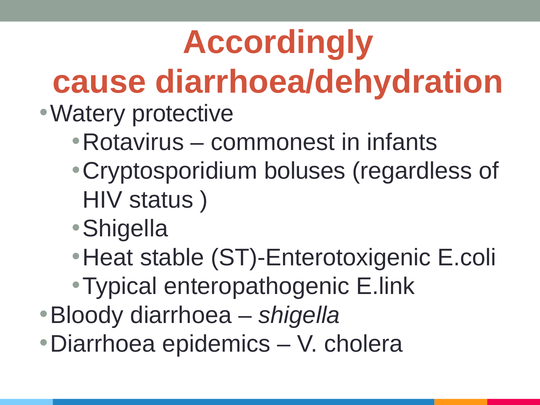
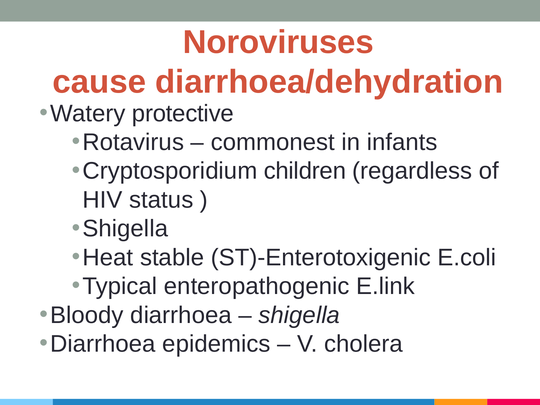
Accordingly: Accordingly -> Noroviruses
boluses: boluses -> children
